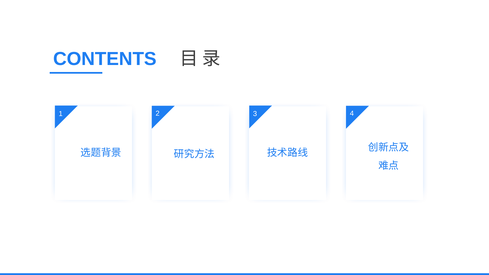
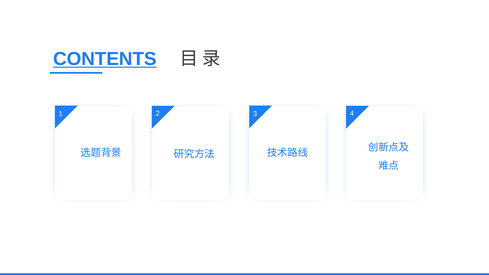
CONTENTS underline: none -> present
